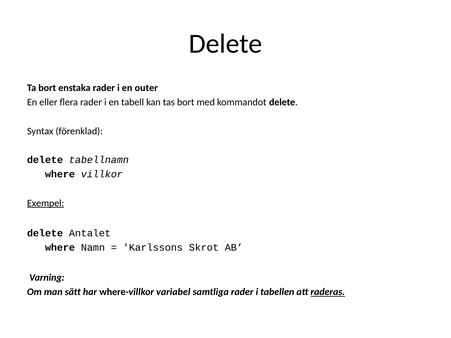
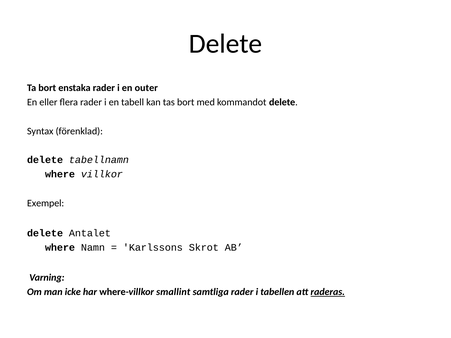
Exempel underline: present -> none
sätt: sätt -> icke
variabel: variabel -> smallint
